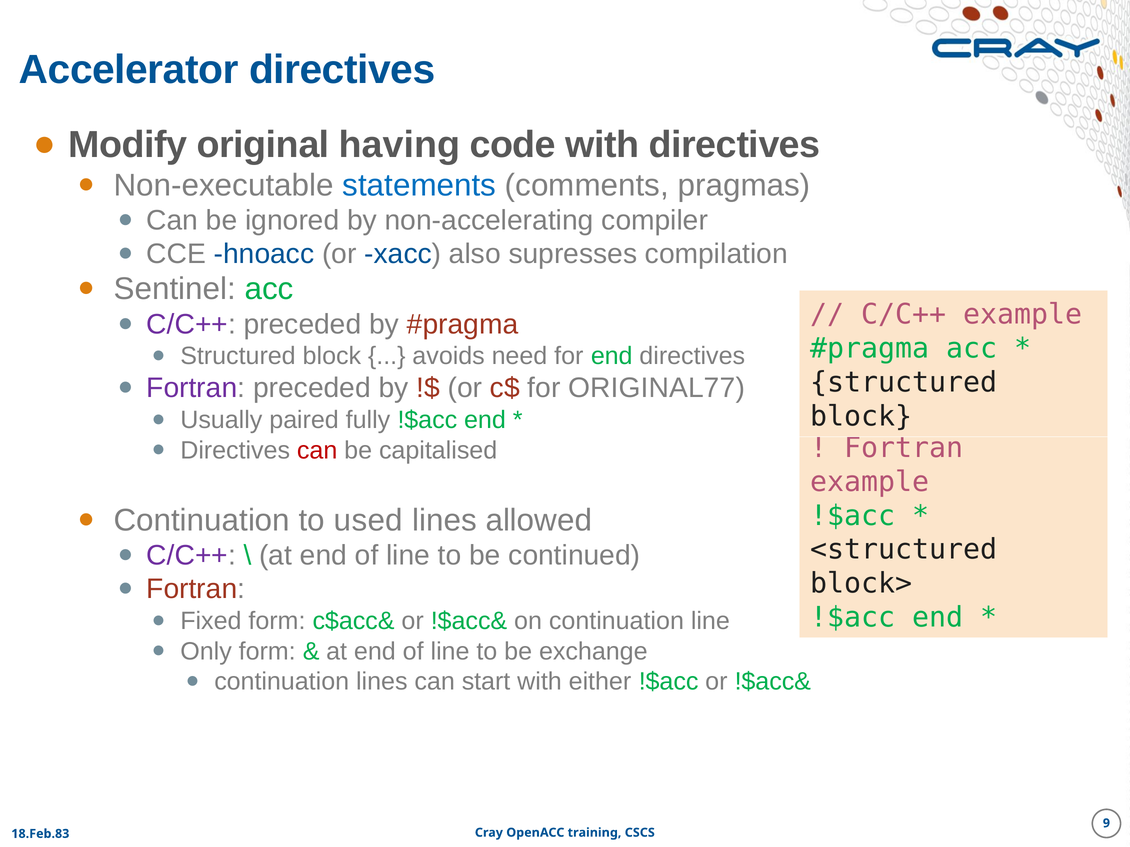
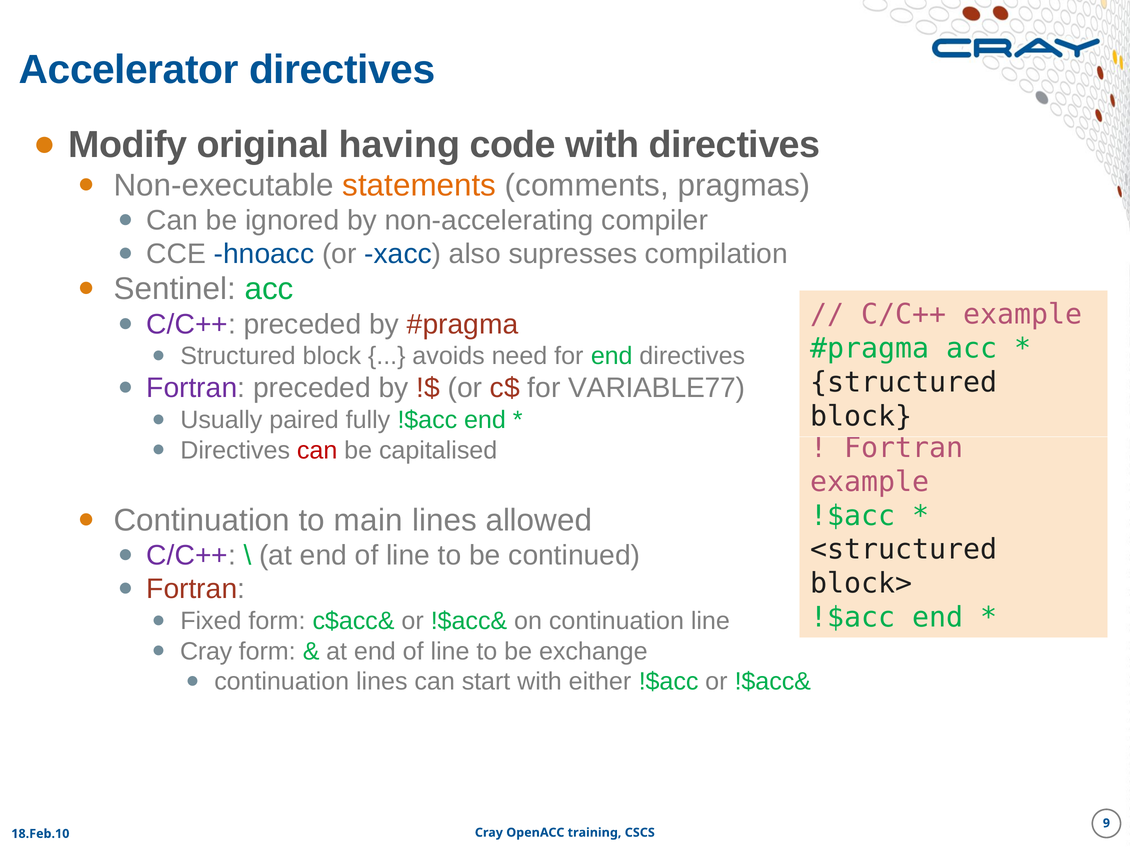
statements colour: blue -> orange
ORIGINAL77: ORIGINAL77 -> VARIABLE77
used: used -> main
Only at (206, 652): Only -> Cray
18.Feb.83: 18.Feb.83 -> 18.Feb.10
